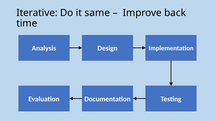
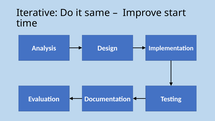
back: back -> start
